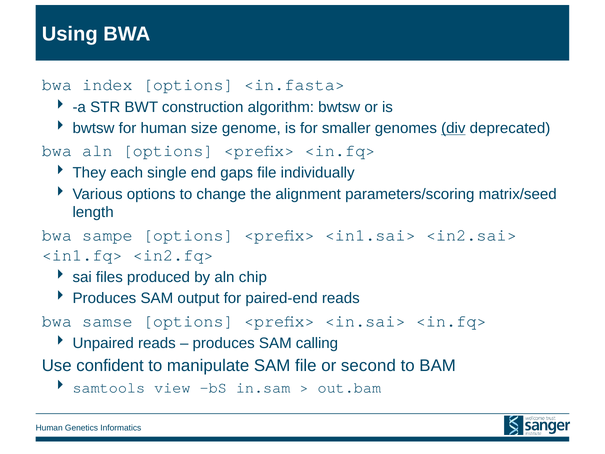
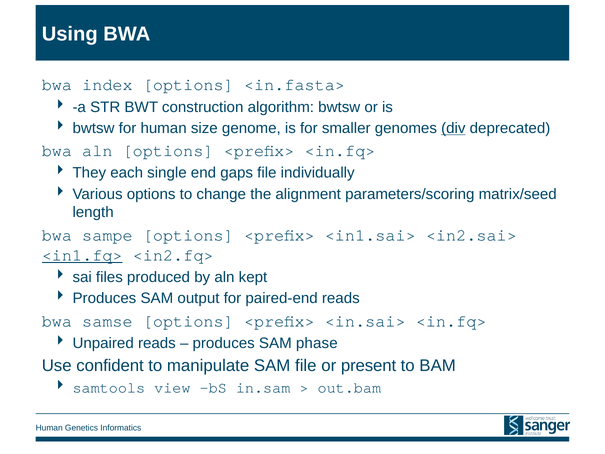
<in1.fq> underline: none -> present
chip: chip -> kept
calling: calling -> phase
second: second -> present
